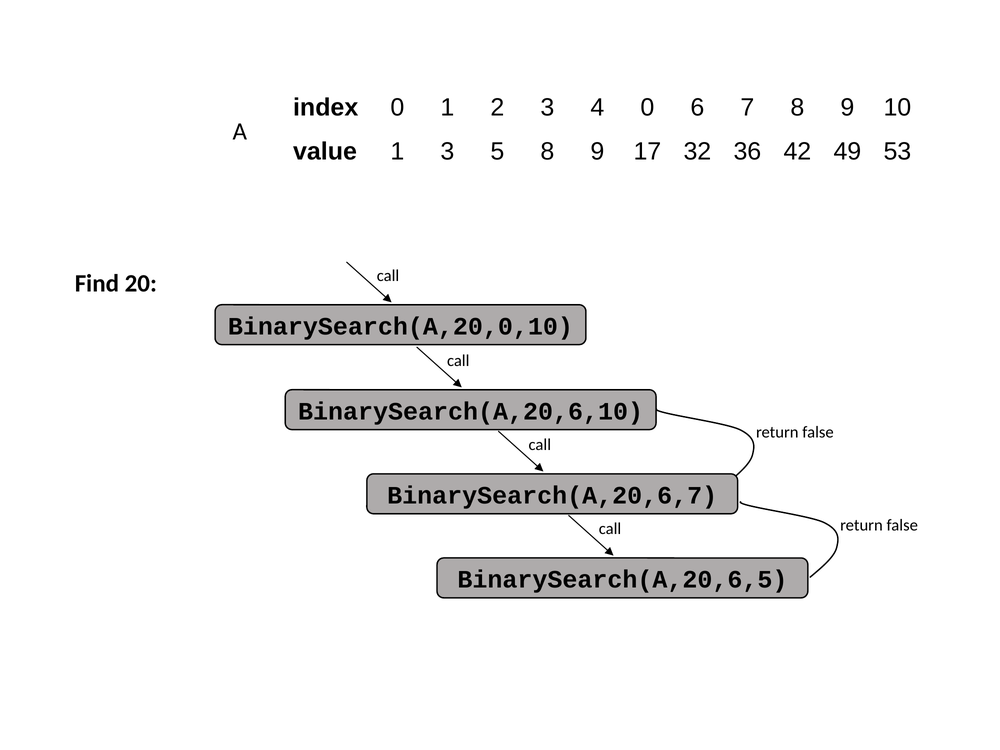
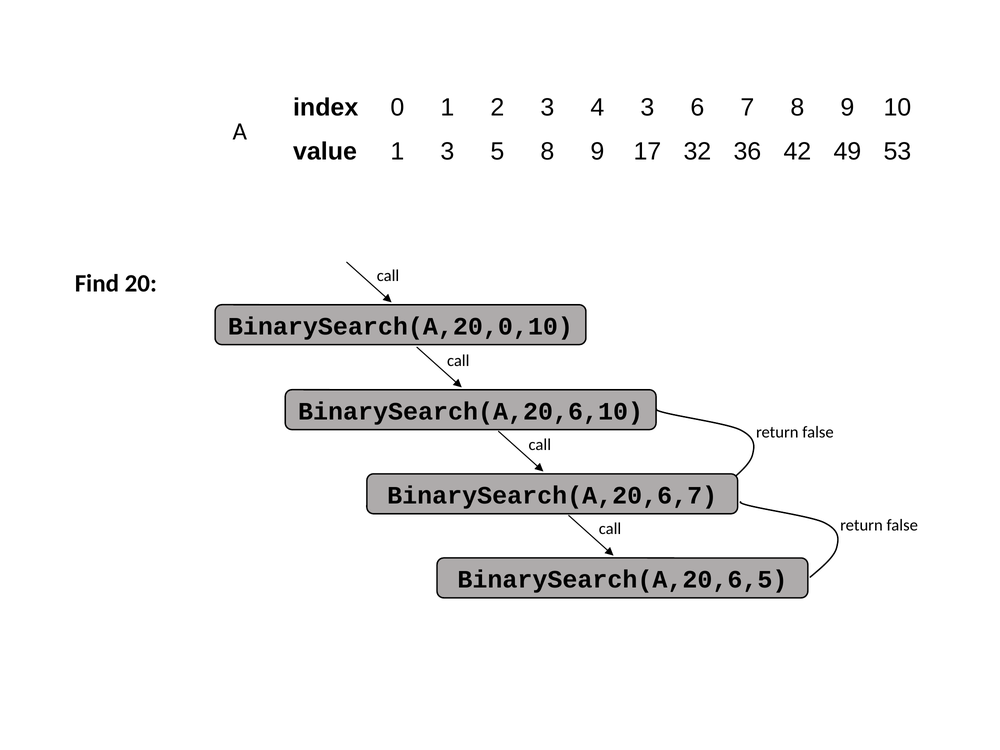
4 0: 0 -> 3
